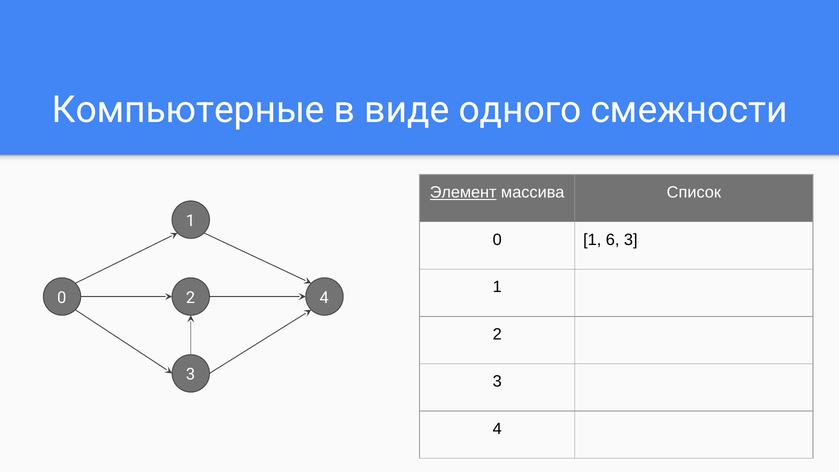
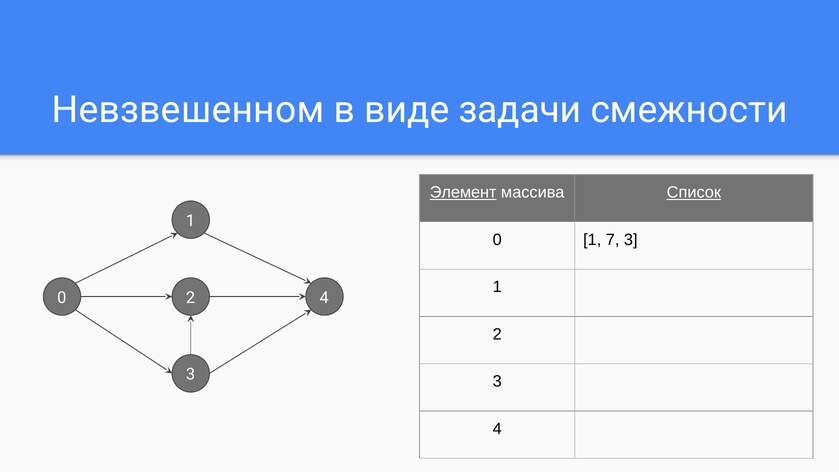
Компьютерные: Компьютерные -> Невзвешенном
одного: одного -> задачи
Список underline: none -> present
6: 6 -> 7
